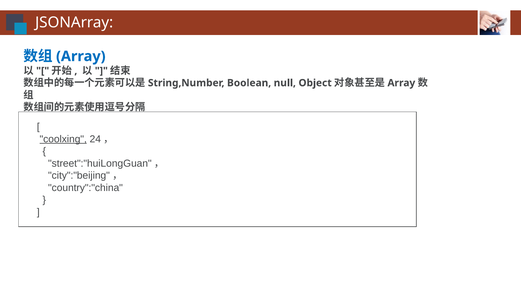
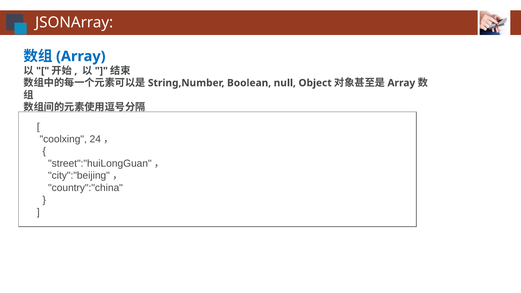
coolxing underline: present -> none
